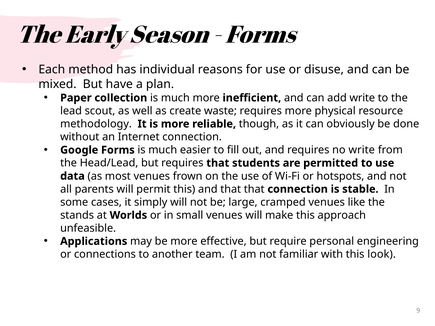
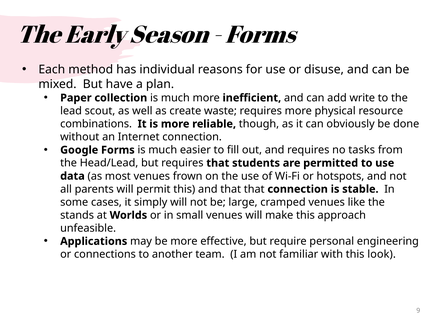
methodology: methodology -> combinations
no write: write -> tasks
